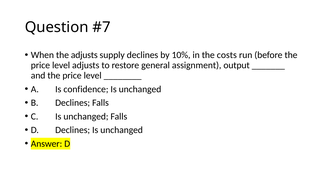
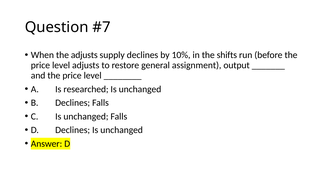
costs: costs -> shifts
confidence: confidence -> researched
